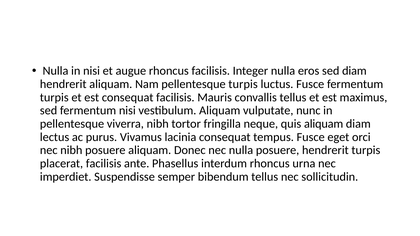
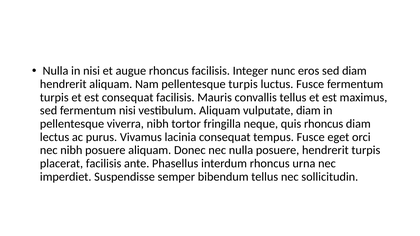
Integer nulla: nulla -> nunc
vulputate nunc: nunc -> diam
quis aliquam: aliquam -> rhoncus
